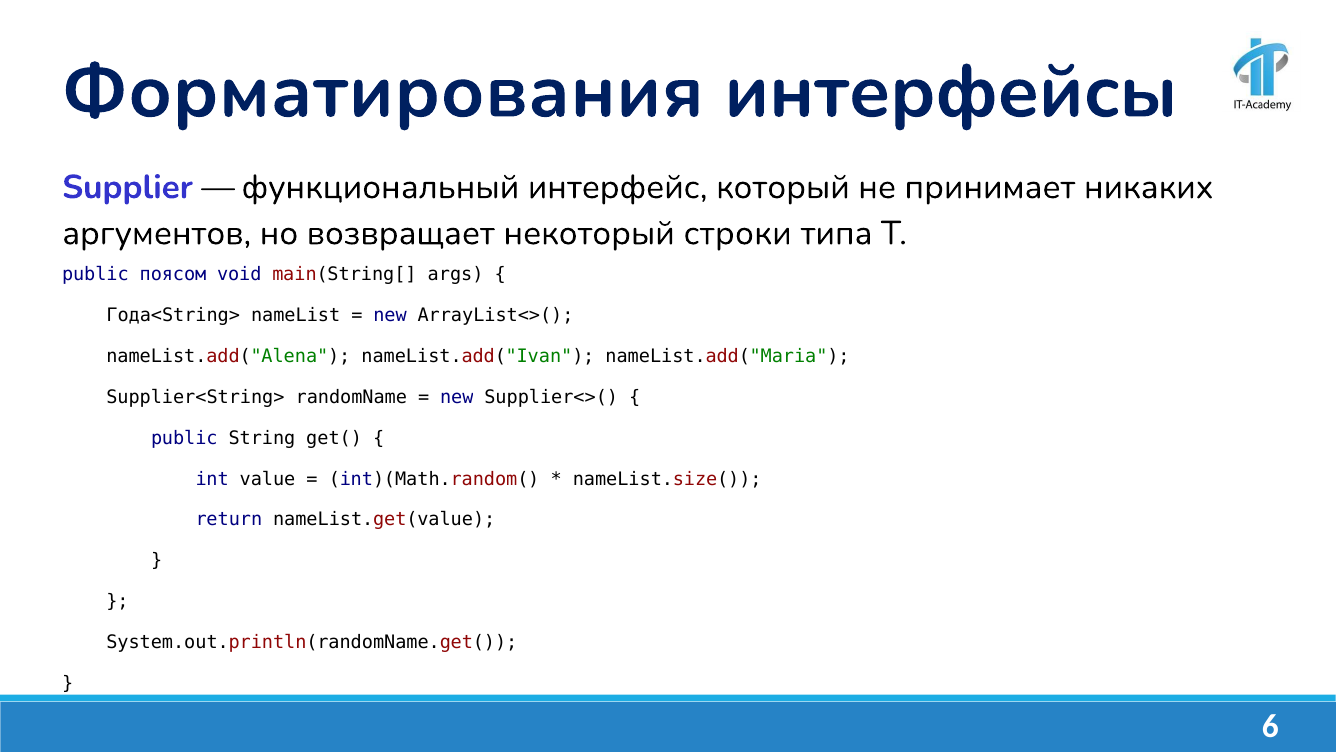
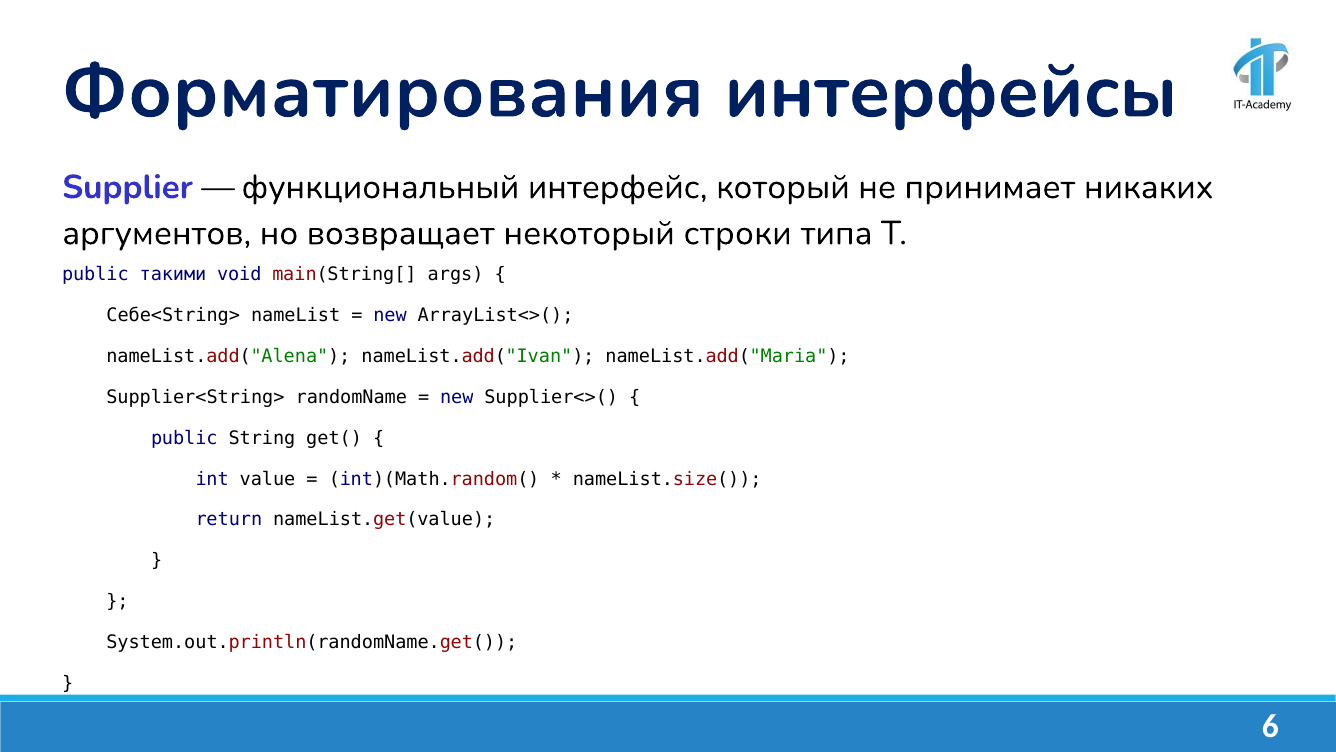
поясом: поясом -> такими
Года<String>: Года<String> -> Себе<String>
